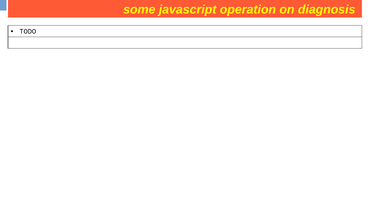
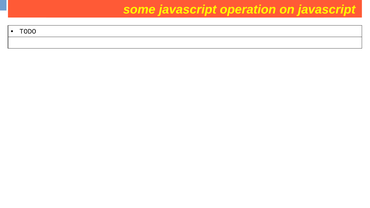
diagnosis at (327, 10): diagnosis -> javascript
